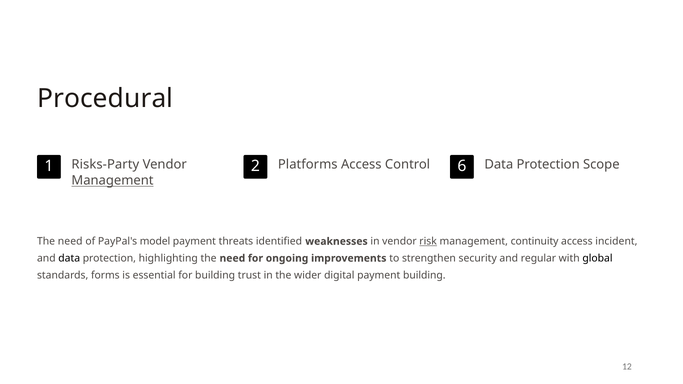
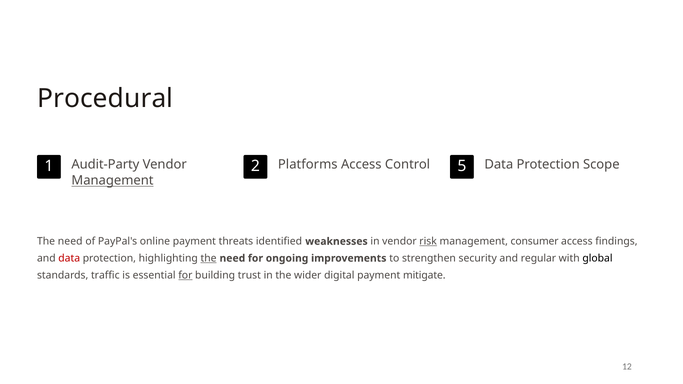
Risks-Party: Risks-Party -> Audit-Party
6: 6 -> 5
model: model -> online
continuity: continuity -> consumer
incident: incident -> findings
data at (69, 258) colour: black -> red
the at (209, 258) underline: none -> present
forms: forms -> traffic
for at (185, 275) underline: none -> present
payment building: building -> mitigate
